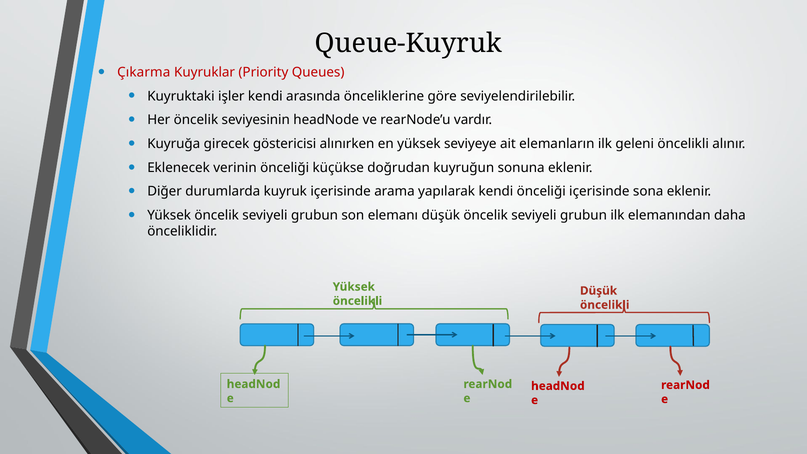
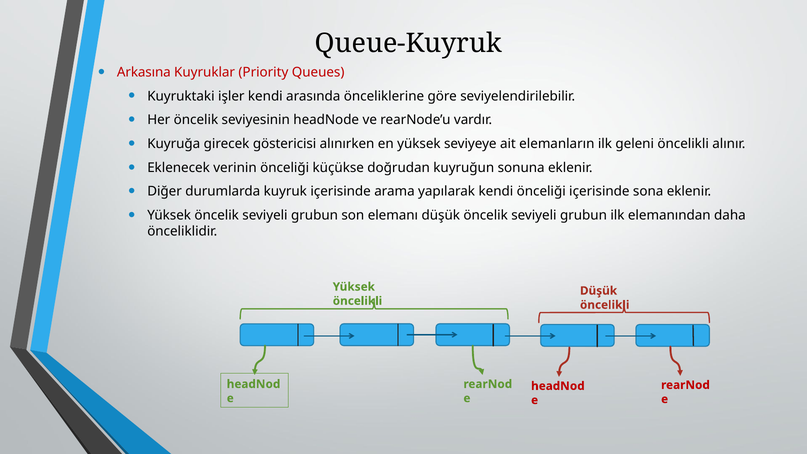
Çıkarma: Çıkarma -> Arkasına
